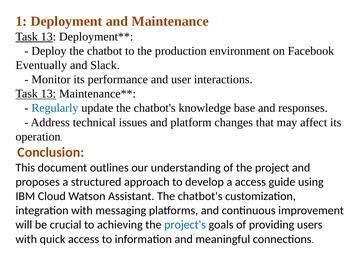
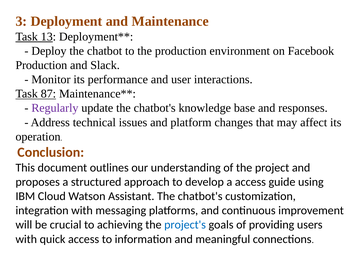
1: 1 -> 3
Eventually at (41, 65): Eventually -> Production
13 at (48, 94): 13 -> 87
Regularly colour: blue -> purple
